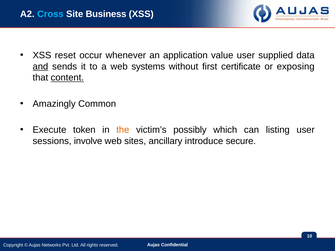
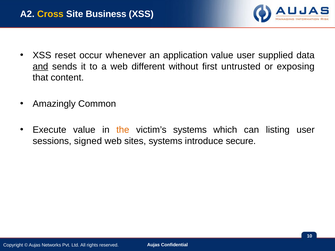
Cross colour: light blue -> yellow
systems: systems -> different
certificate: certificate -> untrusted
content underline: present -> none
Execute token: token -> value
victim’s possibly: possibly -> systems
involve: involve -> signed
sites ancillary: ancillary -> systems
